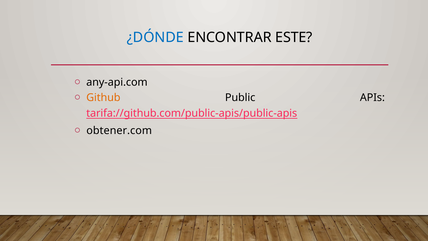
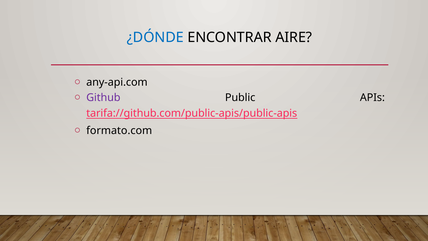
ESTE: ESTE -> AIRE
Github colour: orange -> purple
obtener.com: obtener.com -> formato.com
